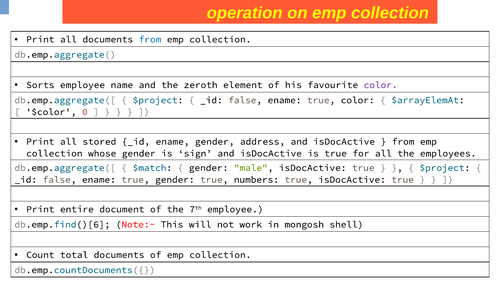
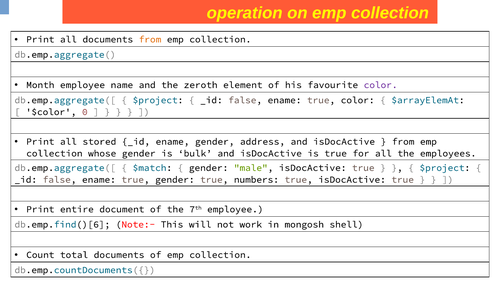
from at (150, 39) colour: blue -> orange
Sorts: Sorts -> Month
sign: sign -> bulk
